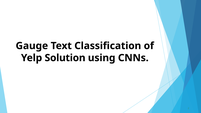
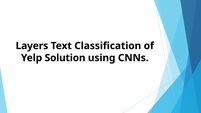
Gauge: Gauge -> Layers
